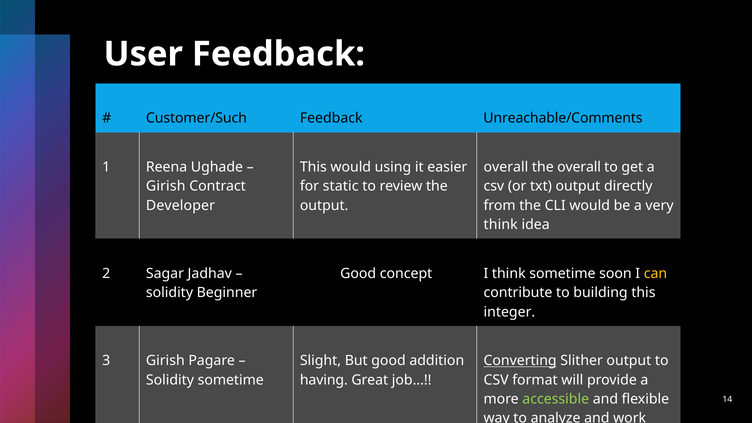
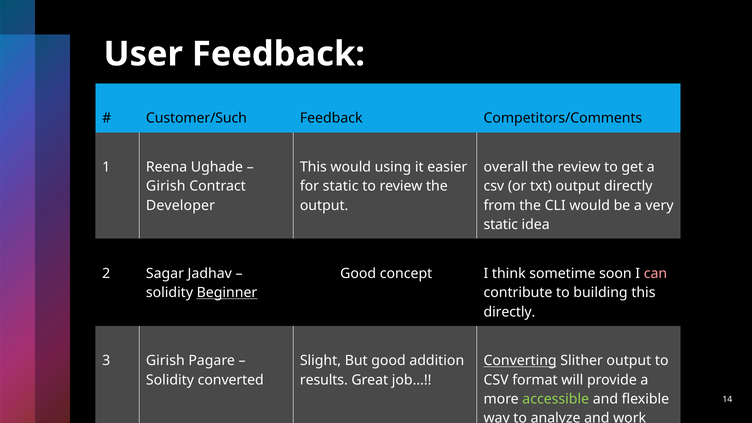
Unreachable/Comments: Unreachable/Comments -> Competitors/Comments
the overall: overall -> review
think at (501, 225): think -> static
can colour: yellow -> pink
Beginner underline: none -> present
integer at (509, 312): integer -> directly
Solidity sometime: sometime -> converted
having at (324, 380): having -> results
